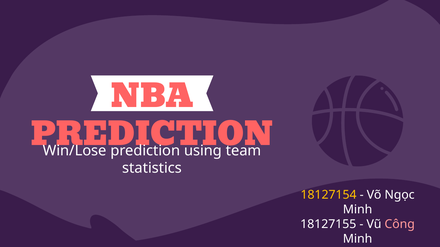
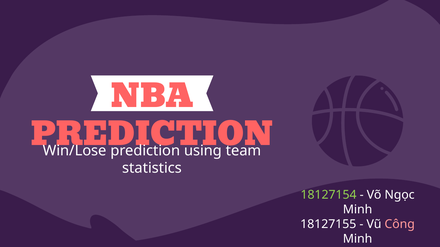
18127154 colour: yellow -> light green
